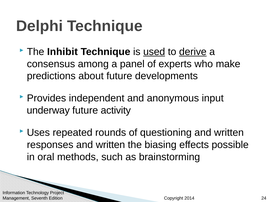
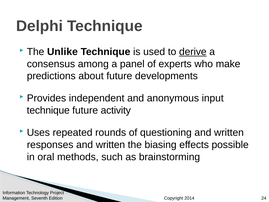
Inhibit: Inhibit -> Unlike
used underline: present -> none
underway at (48, 110): underway -> technique
